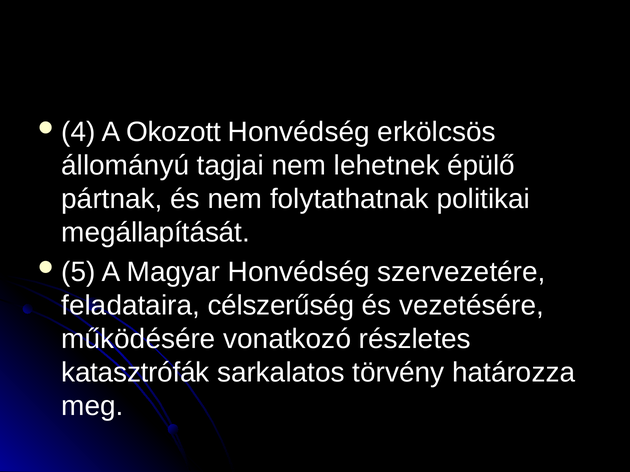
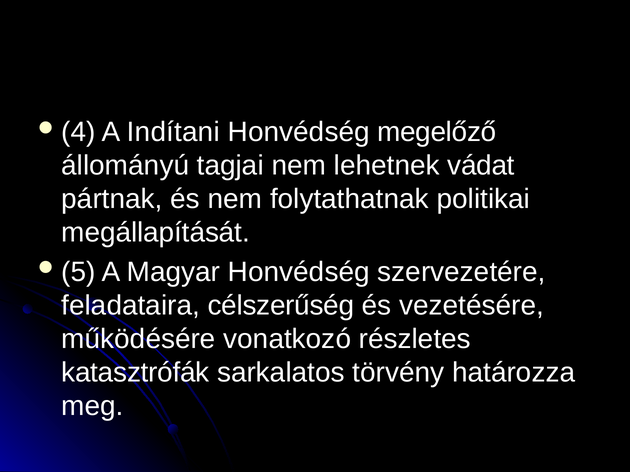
Okozott: Okozott -> Indítani
erkölcsös: erkölcsös -> megelőző
épülő: épülő -> vádat
